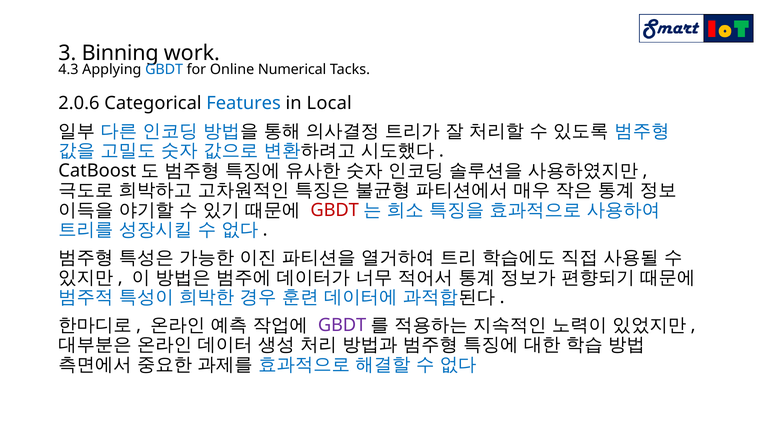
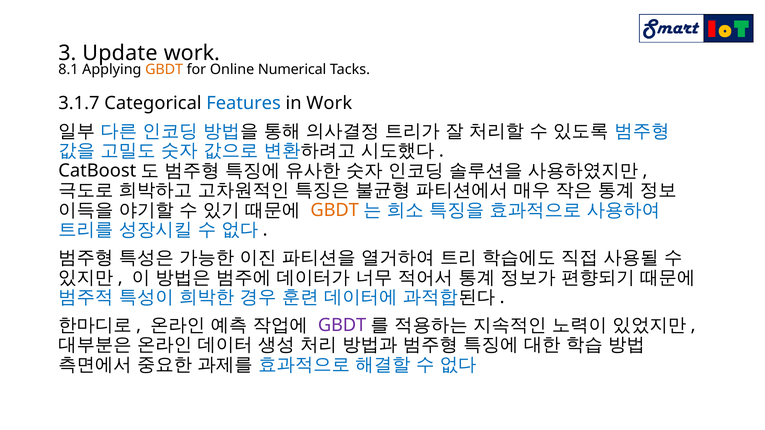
Binning: Binning -> Update
4.3: 4.3 -> 8.1
GBDT at (164, 69) colour: blue -> orange
2.0.6: 2.0.6 -> 3.1.7
in Local: Local -> Work
GBDT at (335, 210) colour: red -> orange
